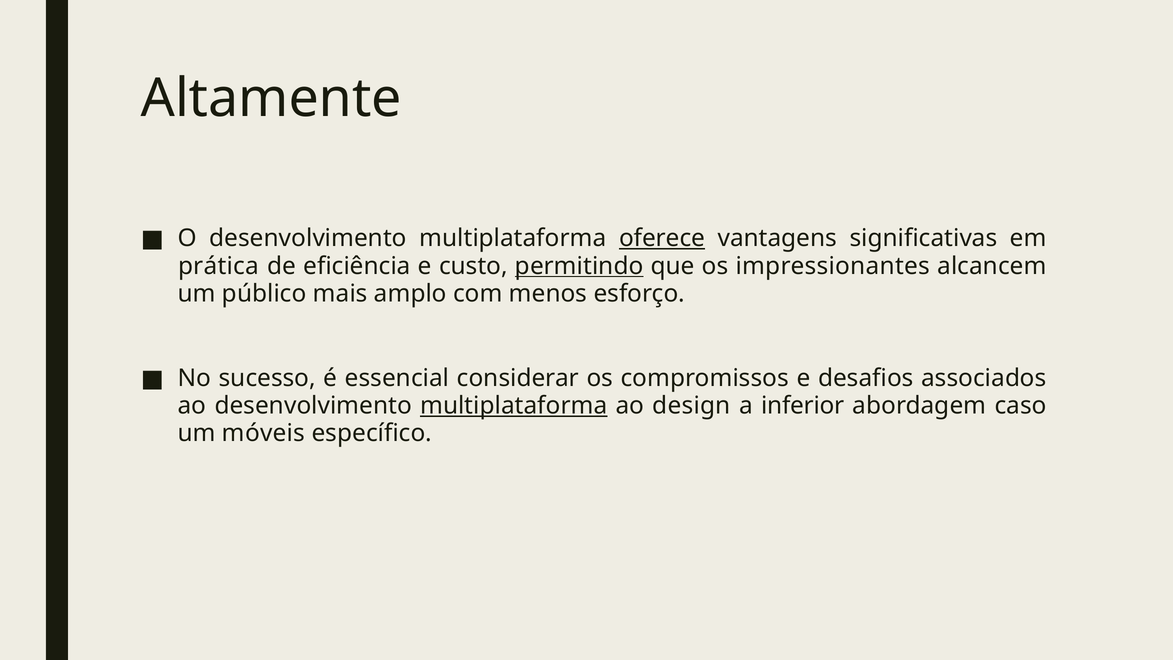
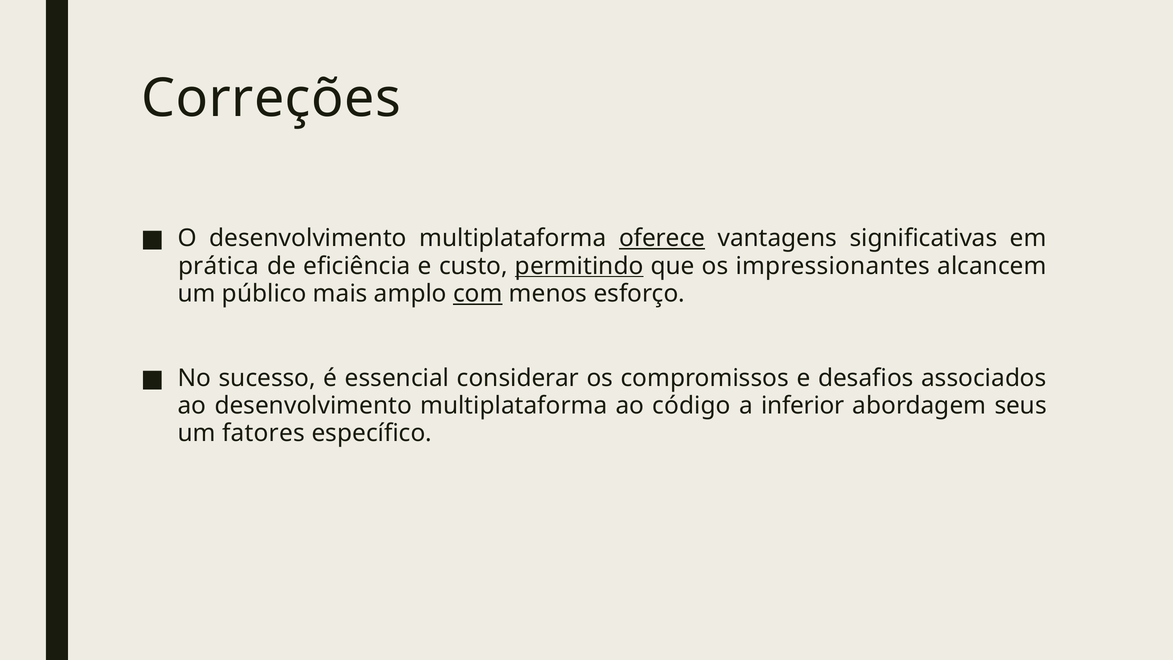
Altamente: Altamente -> Correções
com underline: none -> present
multiplataforma at (514, 406) underline: present -> none
design: design -> código
caso: caso -> seus
móveis: móveis -> fatores
